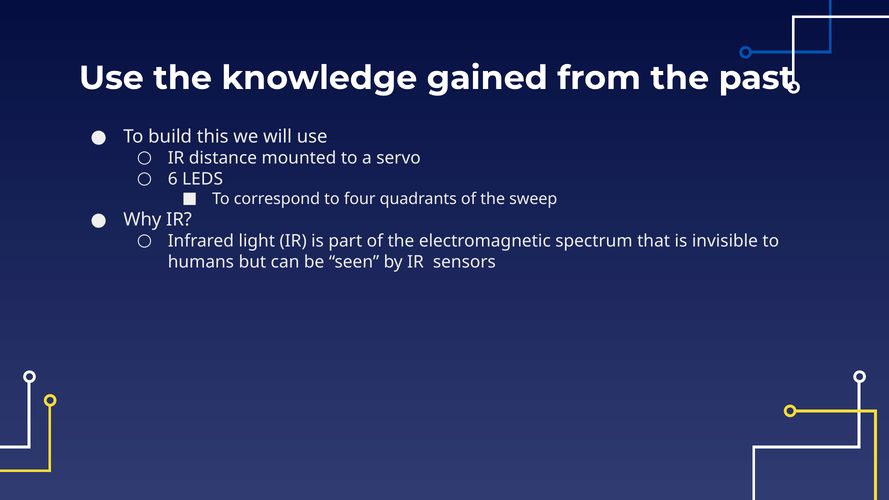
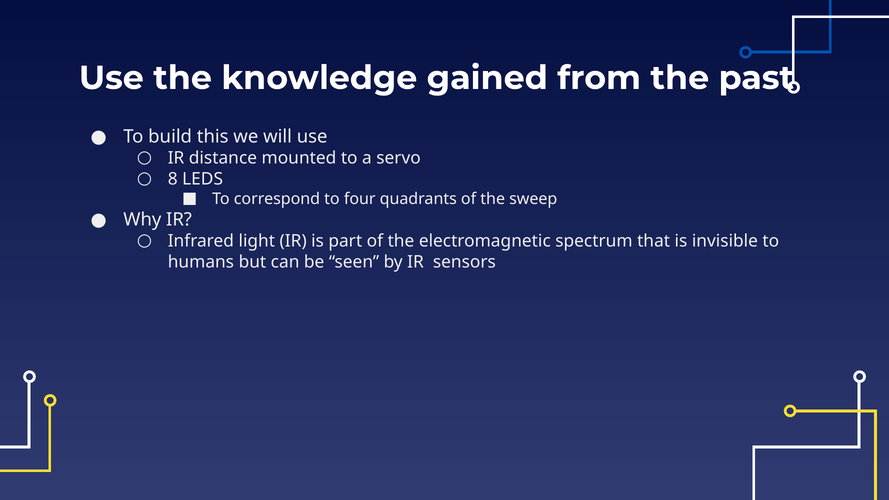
6: 6 -> 8
